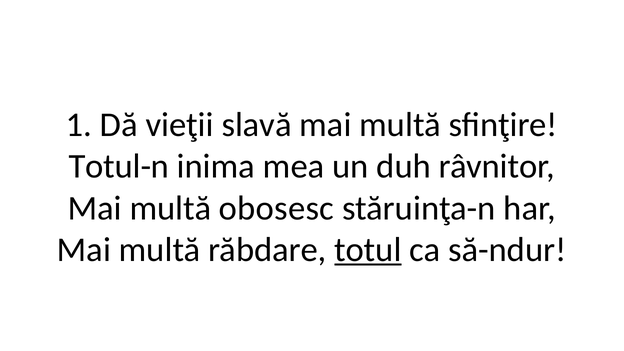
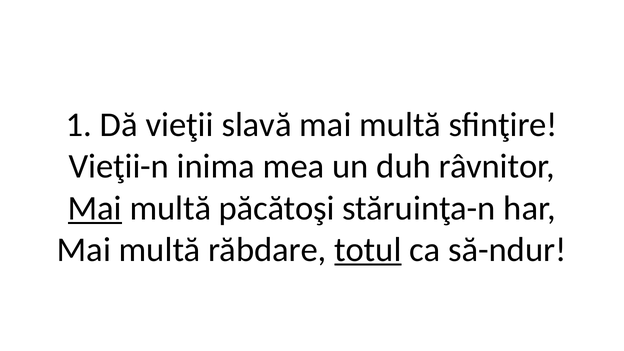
Totul-n: Totul-n -> Vieţii-n
Mai at (95, 208) underline: none -> present
obosesc: obosesc -> păcătoşi
